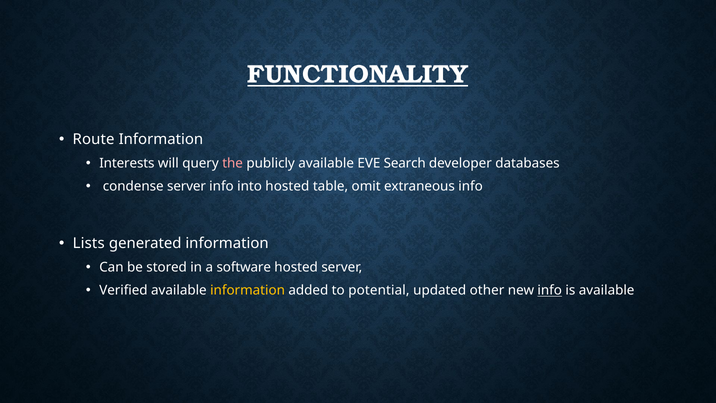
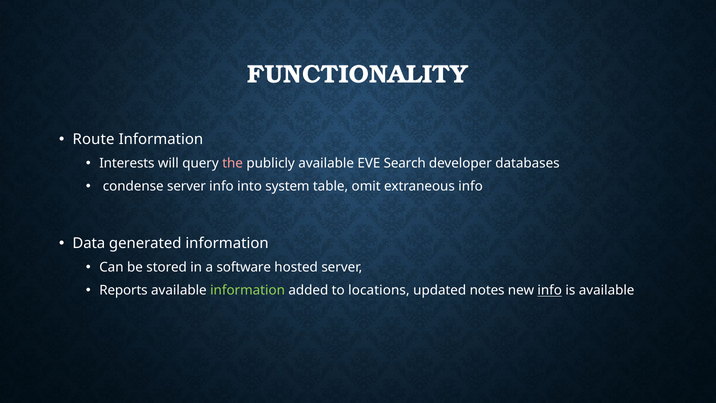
FUNCTIONALITY underline: present -> none
into hosted: hosted -> system
Lists: Lists -> Data
Verified: Verified -> Reports
information at (248, 290) colour: yellow -> light green
potential: potential -> locations
other: other -> notes
